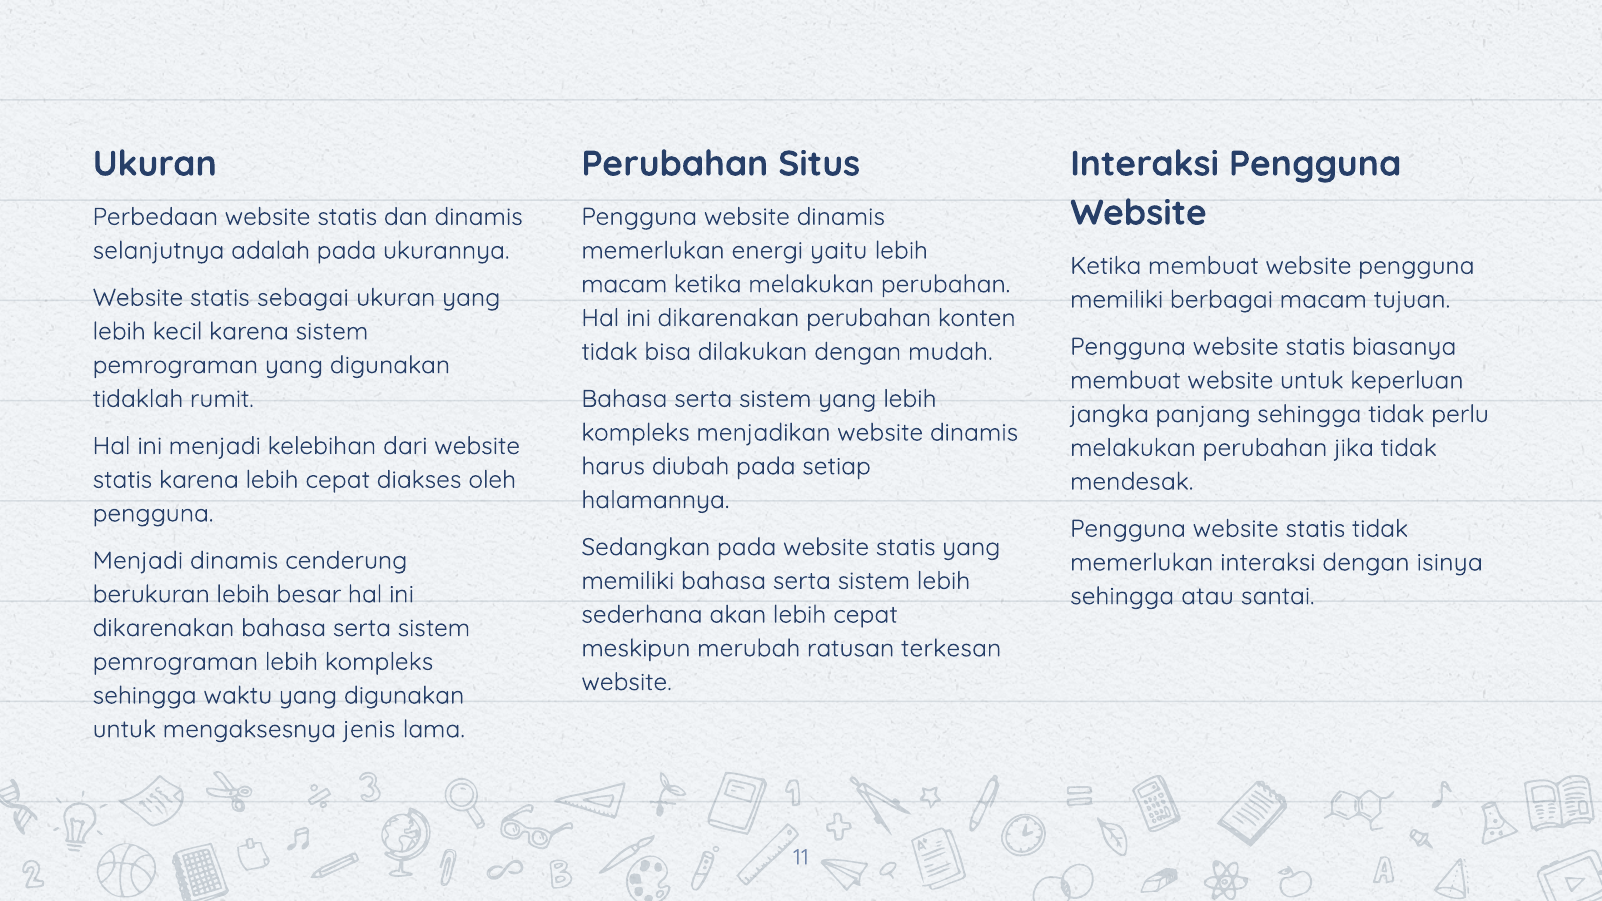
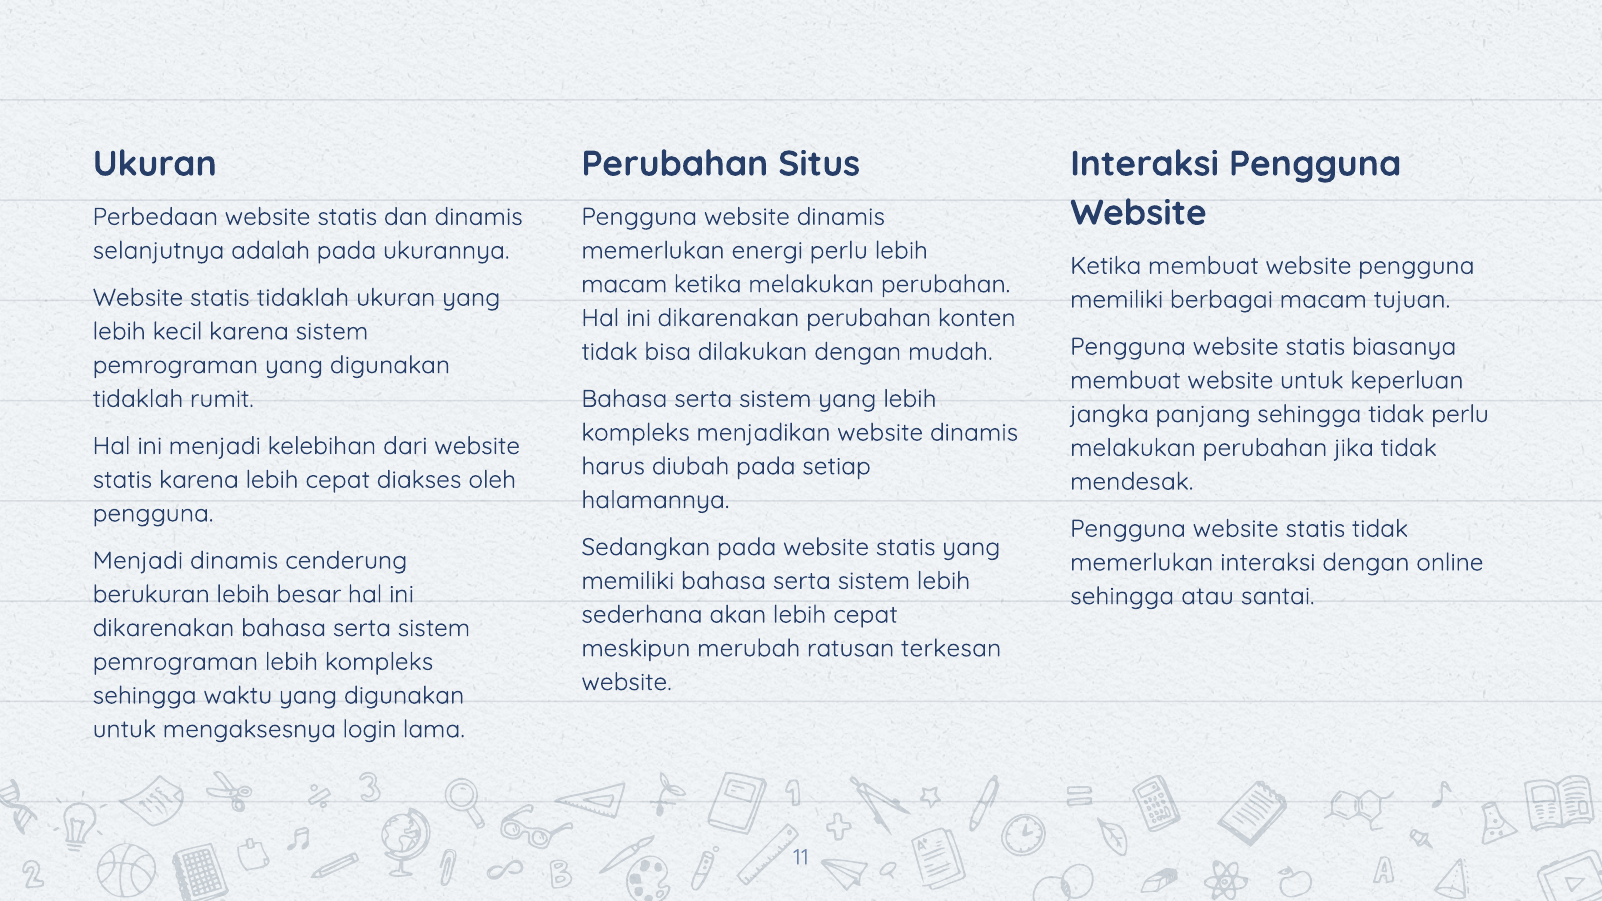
energi yaitu: yaitu -> perlu
statis sebagai: sebagai -> tidaklah
isinya: isinya -> online
jenis: jenis -> login
